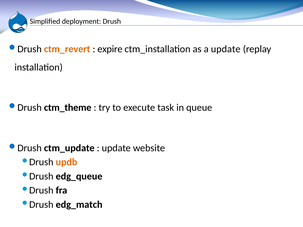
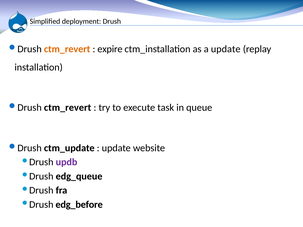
ctm_theme at (68, 108): ctm_theme -> ctm_revert
updb colour: orange -> purple
edg_match: edg_match -> edg_before
